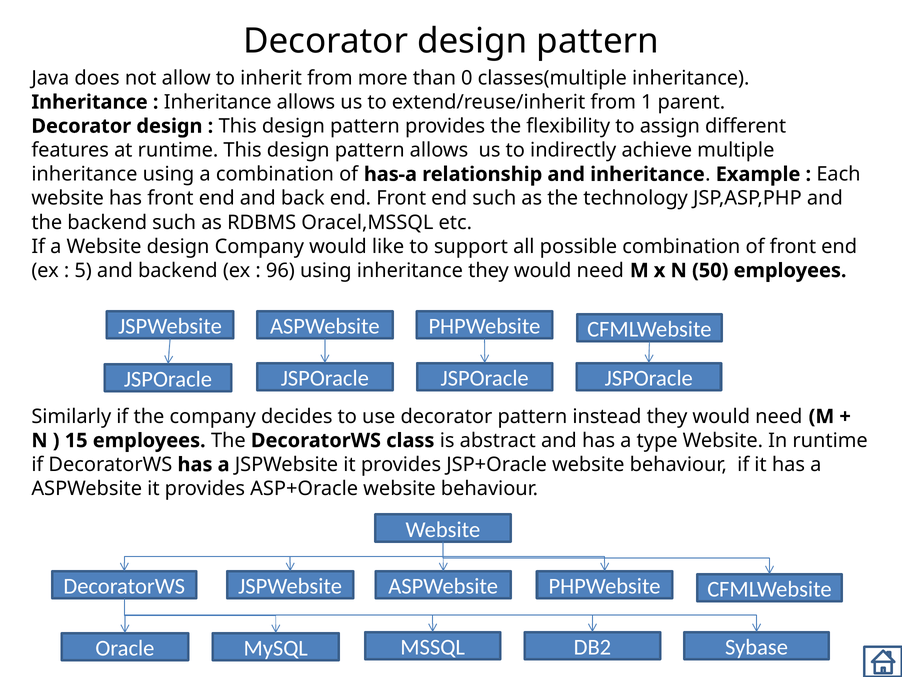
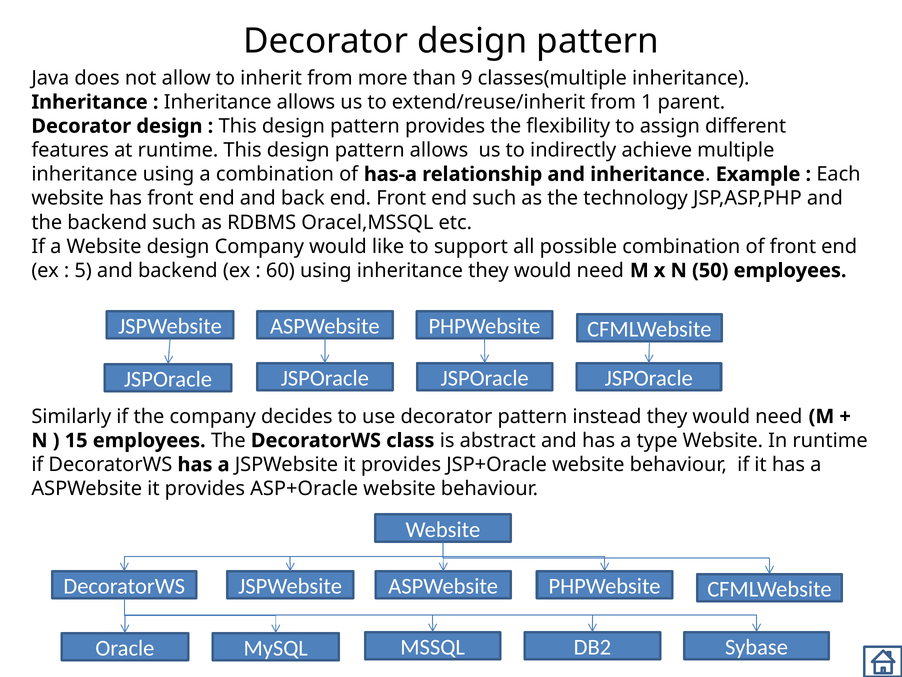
0: 0 -> 9
96: 96 -> 60
